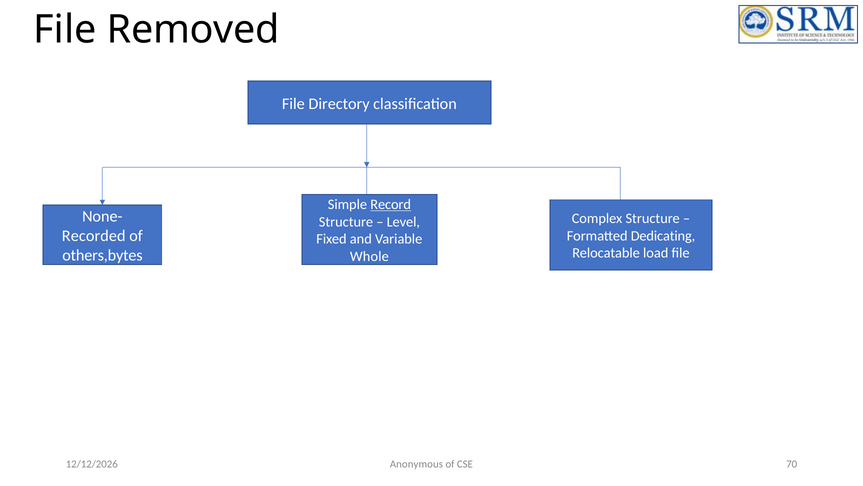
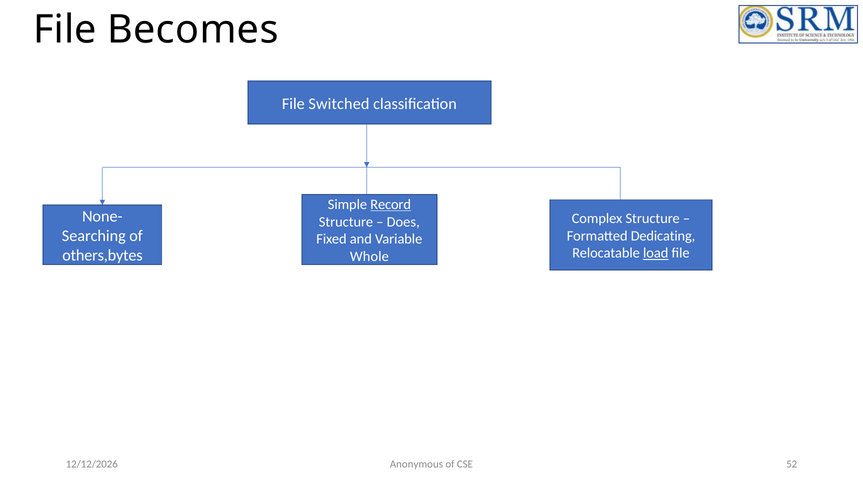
Removed: Removed -> Becomes
Directory: Directory -> Switched
Level: Level -> Does
Recorded: Recorded -> Searching
load underline: none -> present
70: 70 -> 52
